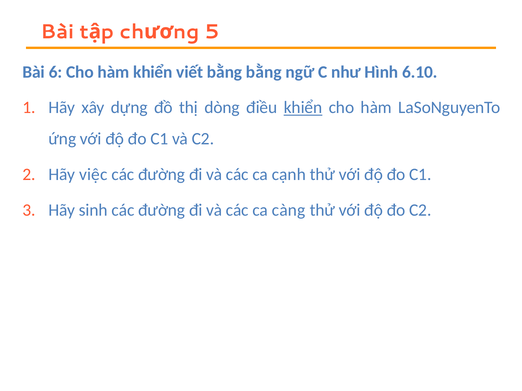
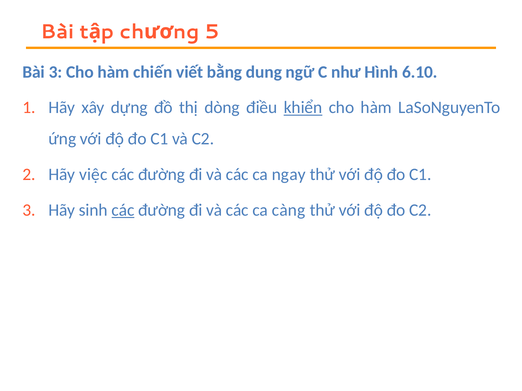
Bài 6: 6 -> 3
hàm khiển: khiển -> chiến
bằng bằng: bằng -> dung
cạnh: cạnh -> ngay
các at (123, 210) underline: none -> present
